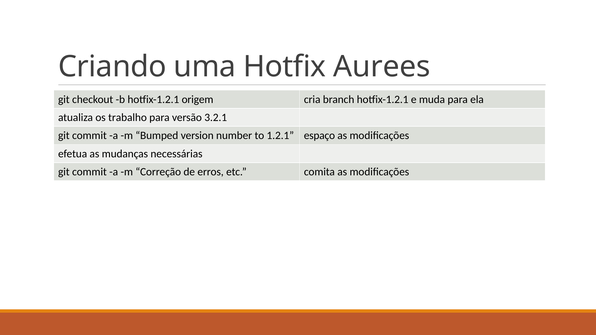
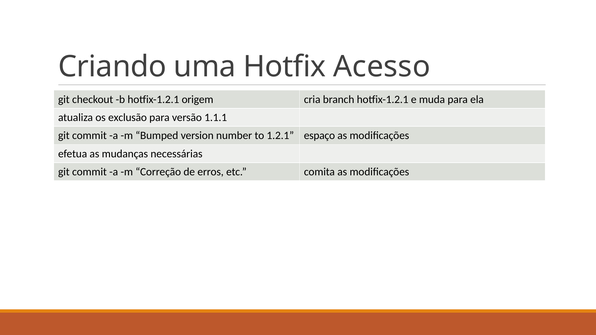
Aurees: Aurees -> Acesso
trabalho: trabalho -> exclusão
3.2.1: 3.2.1 -> 1.1.1
